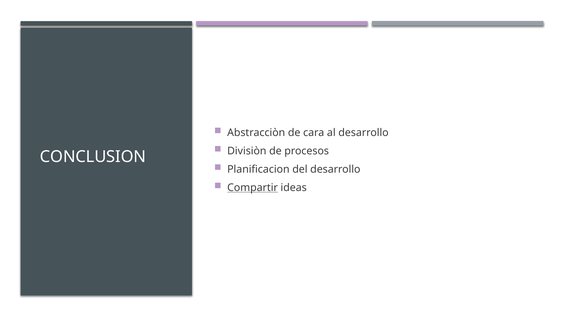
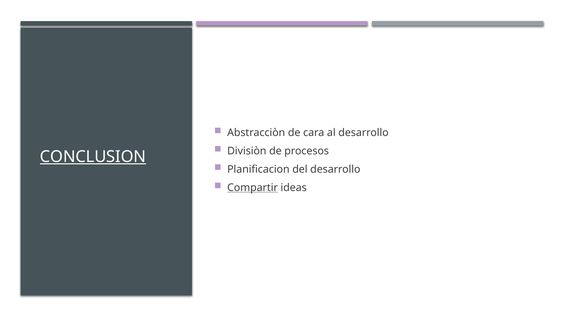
CONCLUSION underline: none -> present
